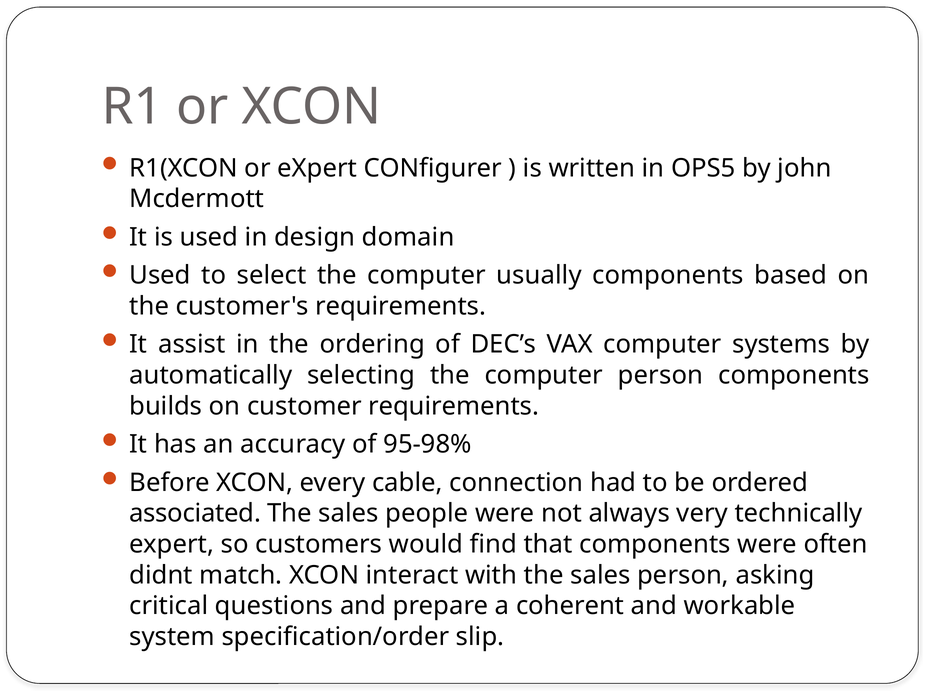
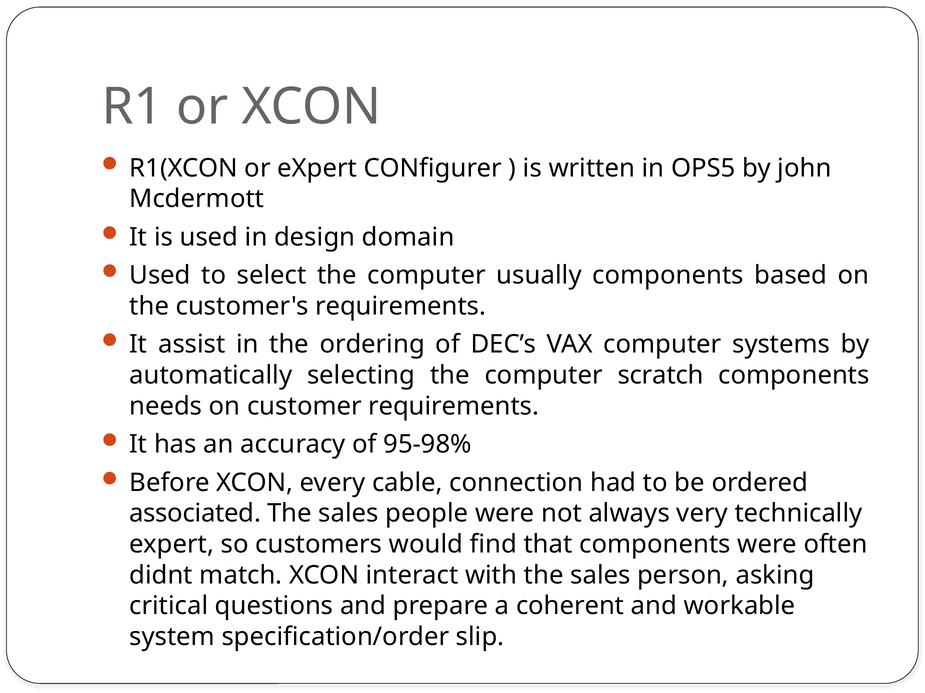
computer person: person -> scratch
builds: builds -> needs
